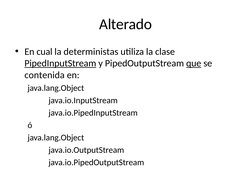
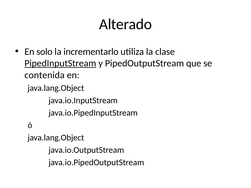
cual: cual -> solo
deterministas: deterministas -> incrementarlo
que underline: present -> none
